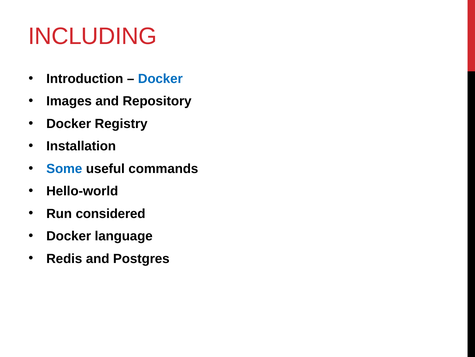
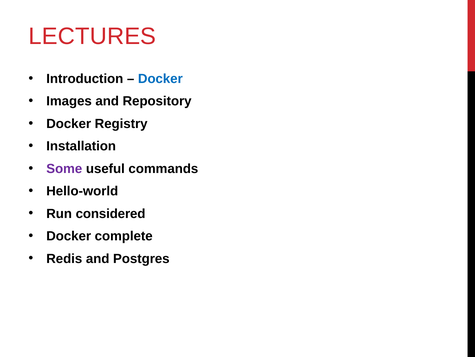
INCLUDING: INCLUDING -> LECTURES
Some colour: blue -> purple
language: language -> complete
